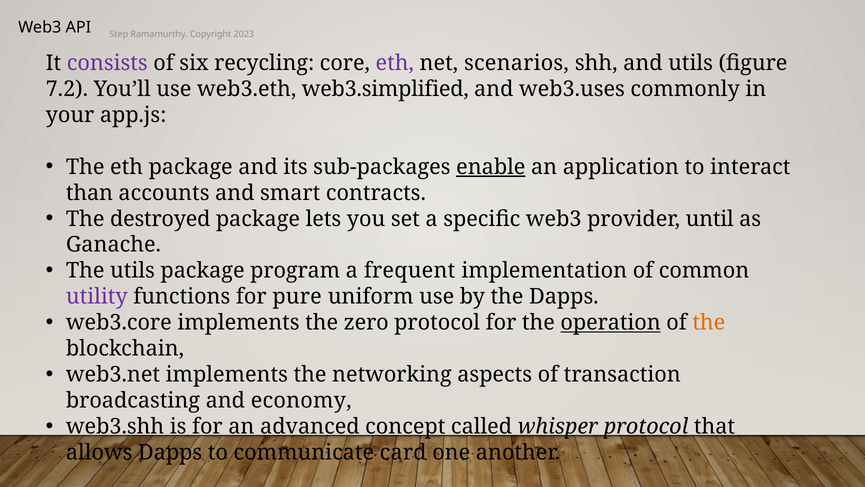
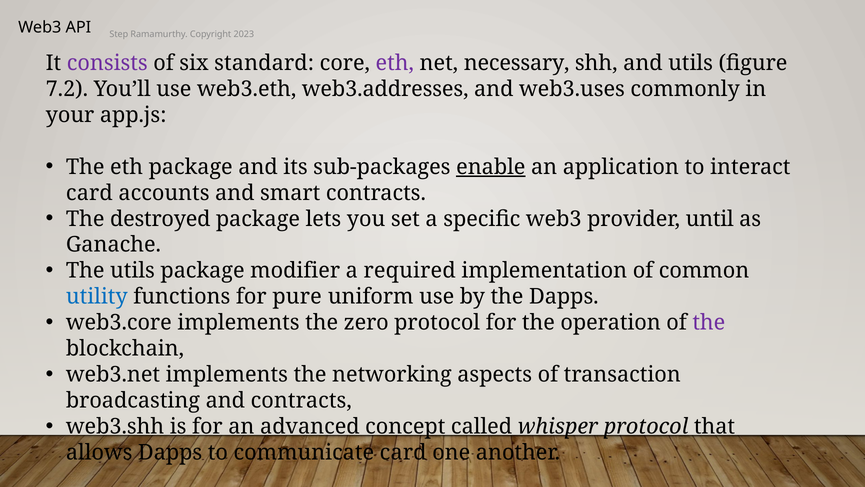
recycling: recycling -> standard
scenarios: scenarios -> necessary
web3.simplified: web3.simplified -> web3.addresses
than at (89, 193): than -> card
program: program -> modifier
frequent: frequent -> required
utility colour: purple -> blue
operation underline: present -> none
the at (709, 322) colour: orange -> purple
and economy: economy -> contracts
